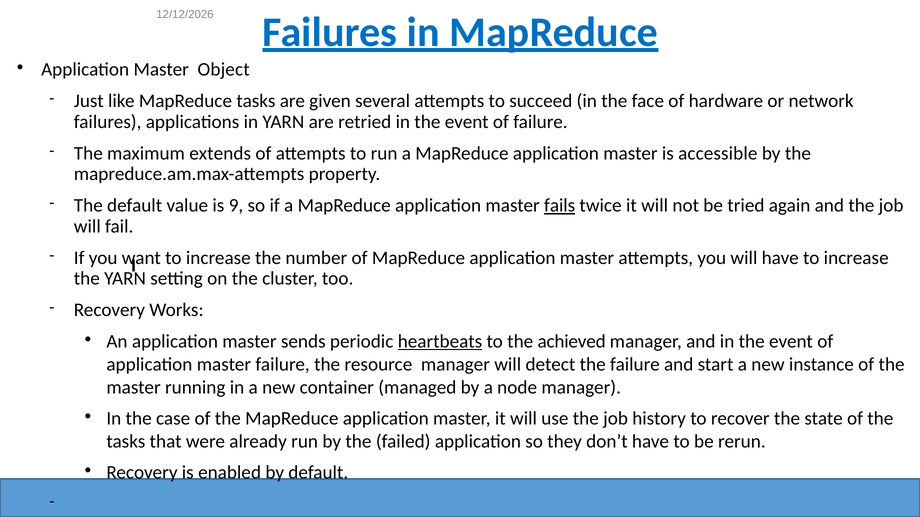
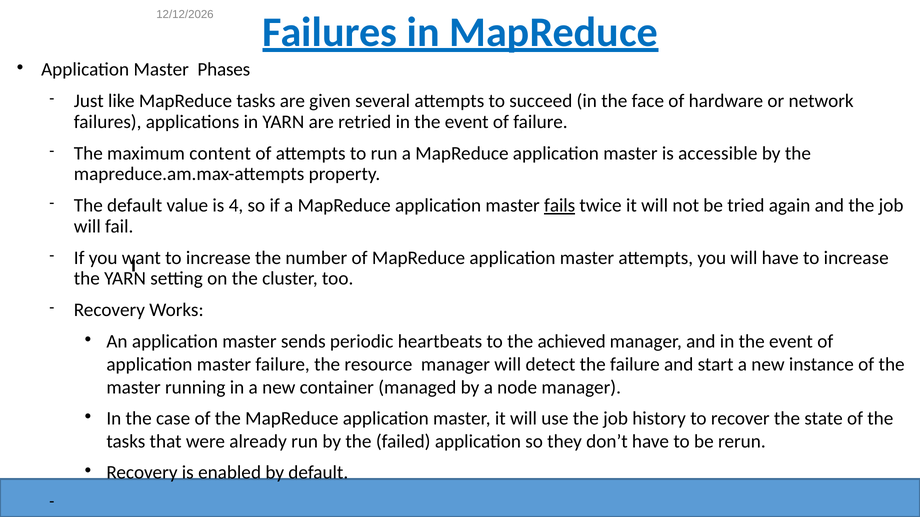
Object: Object -> Phases
extends: extends -> content
9: 9 -> 4
heartbeats underline: present -> none
